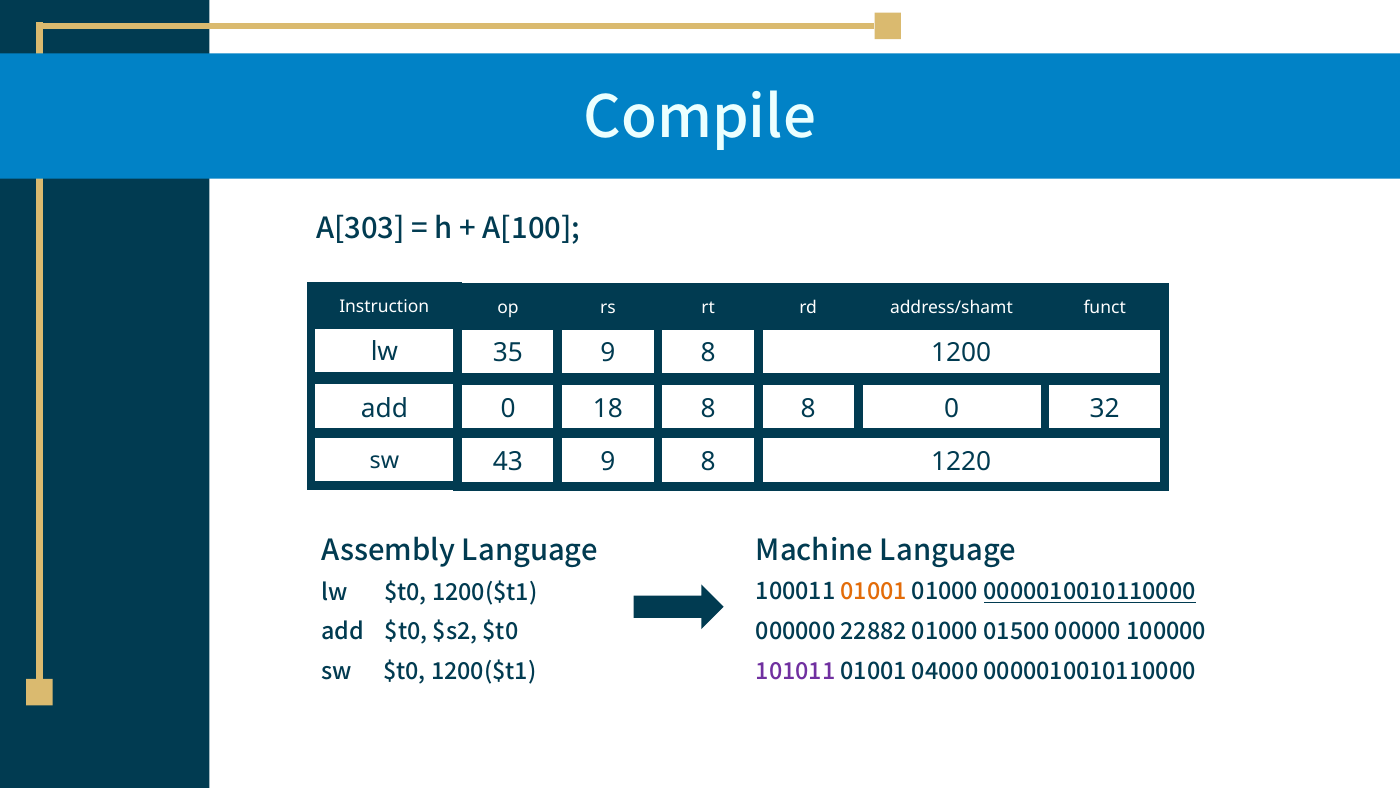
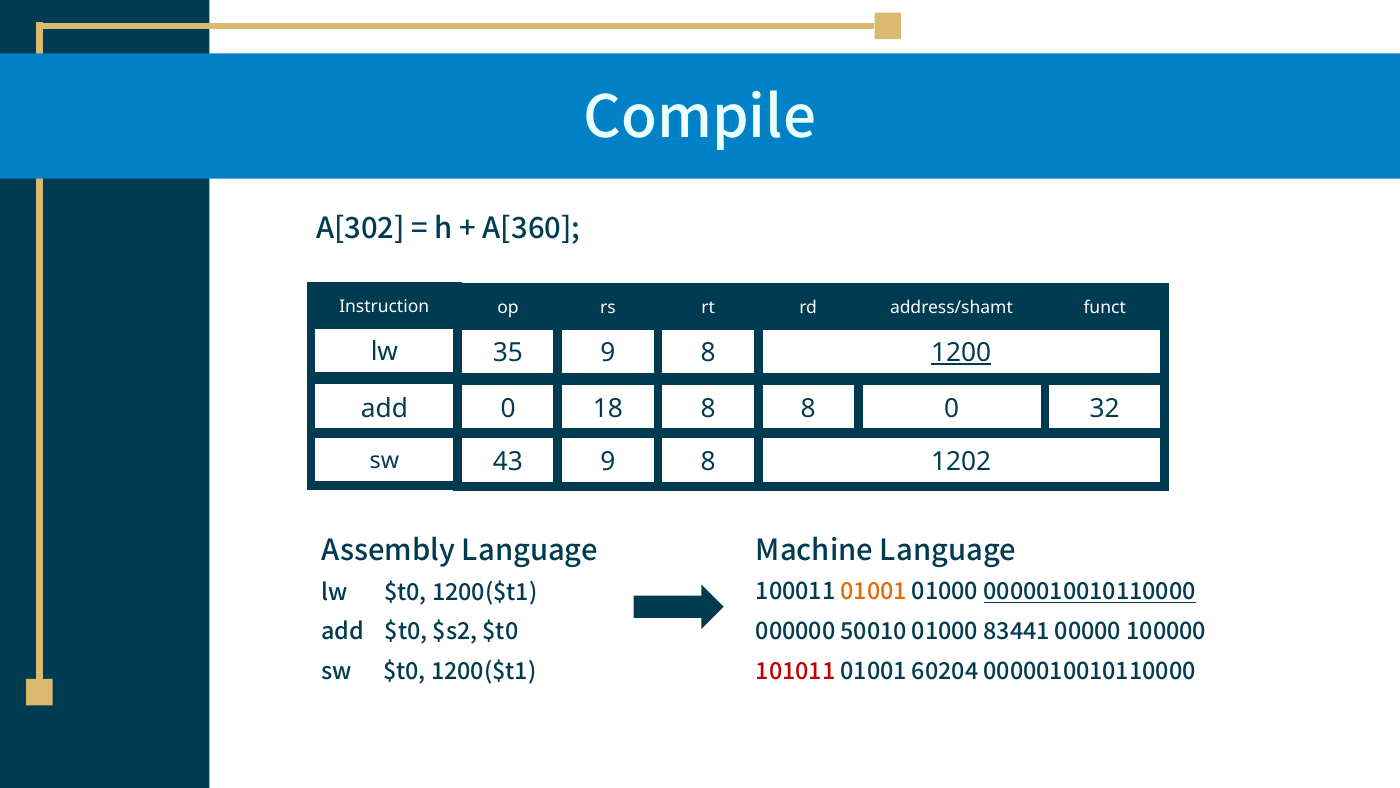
A[303: A[303 -> A[302
A[100: A[100 -> A[360
1200 underline: none -> present
1220: 1220 -> 1202
22882: 22882 -> 50010
01500: 01500 -> 83441
101011 colour: purple -> red
04000: 04000 -> 60204
